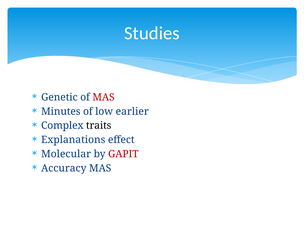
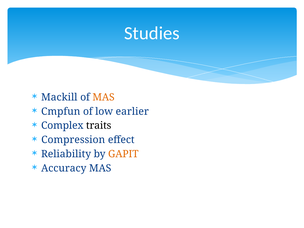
Genetic: Genetic -> Mackill
MAS at (104, 97) colour: red -> orange
Minutes: Minutes -> Cmpfun
Explanations: Explanations -> Compression
Molecular: Molecular -> Reliability
GAPIT colour: red -> orange
